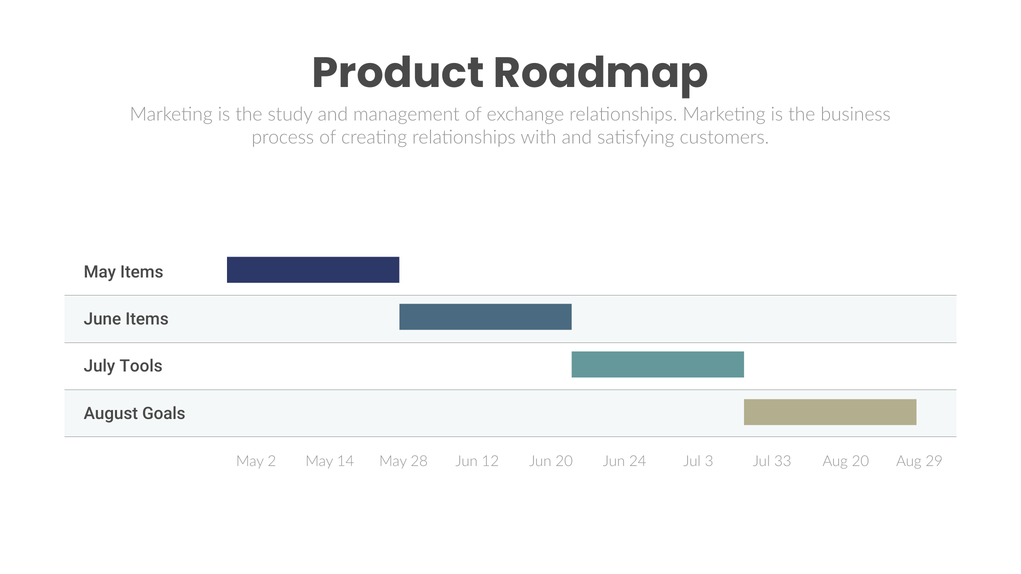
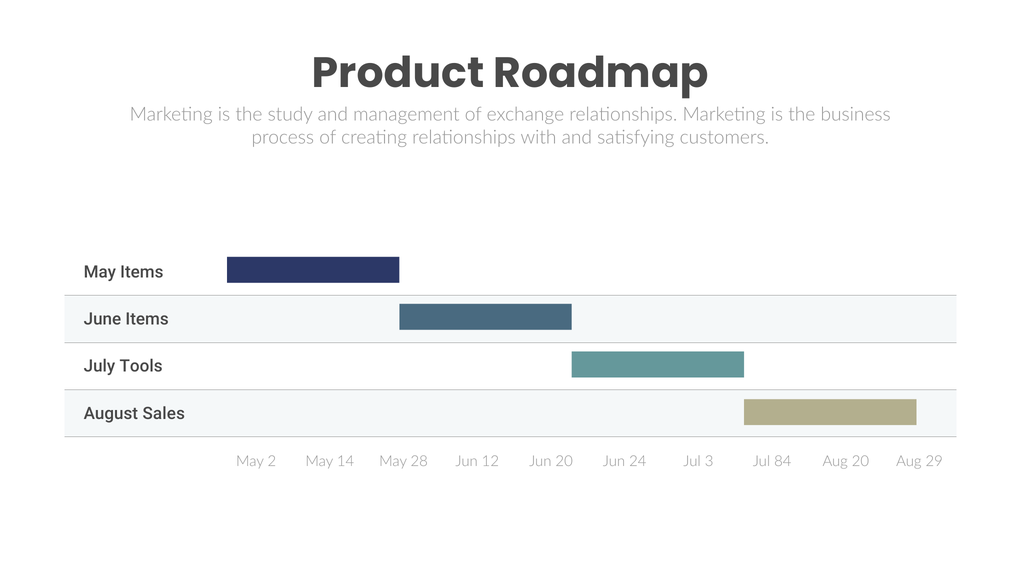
Goals: Goals -> Sales
33: 33 -> 84
